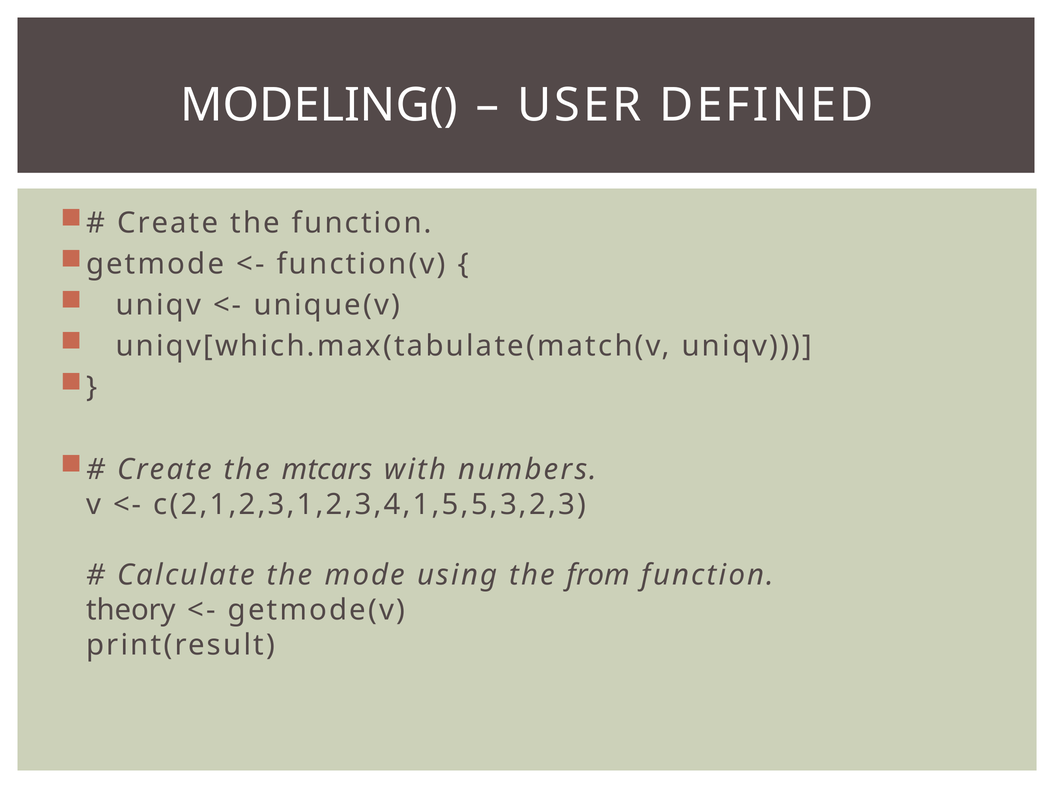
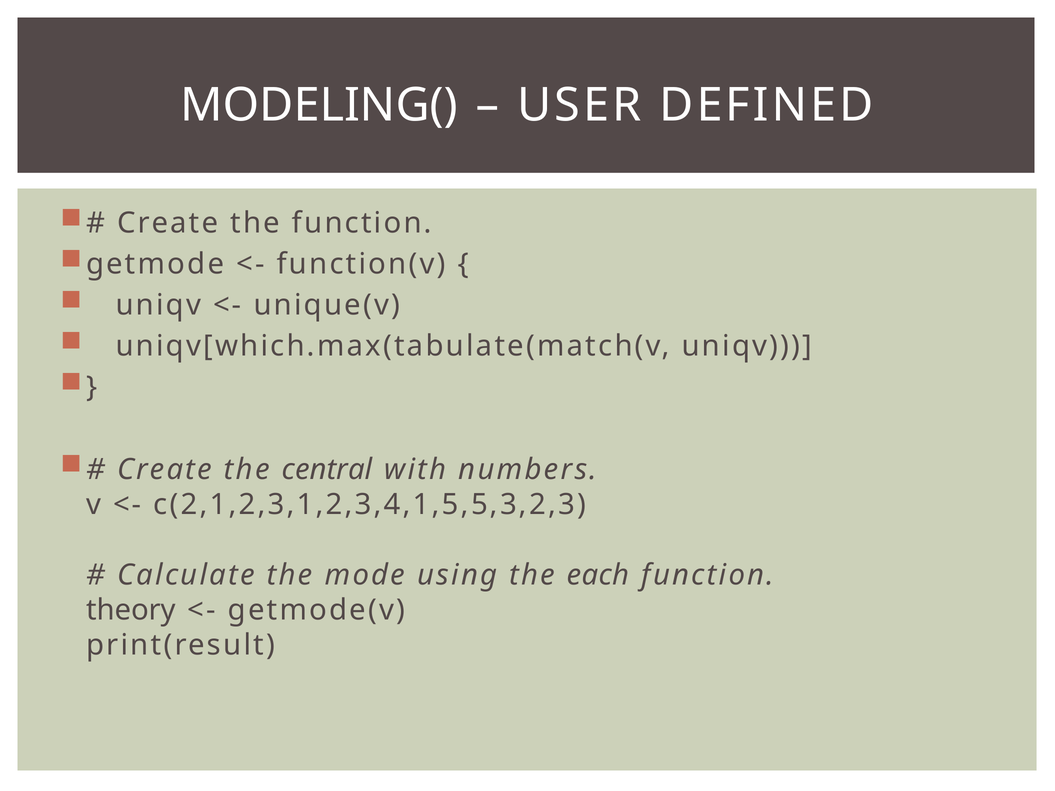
mtcars: mtcars -> central
from: from -> each
